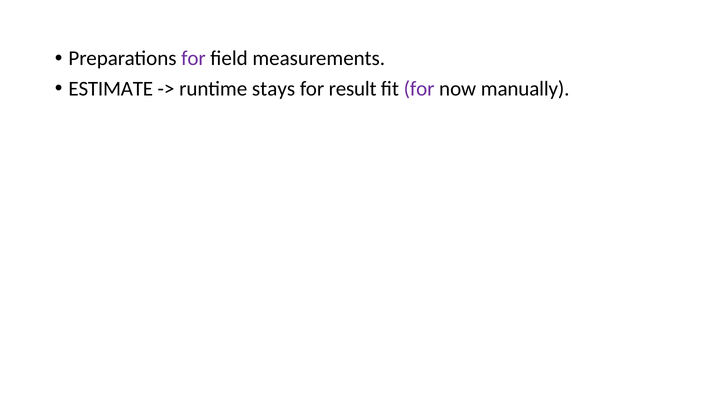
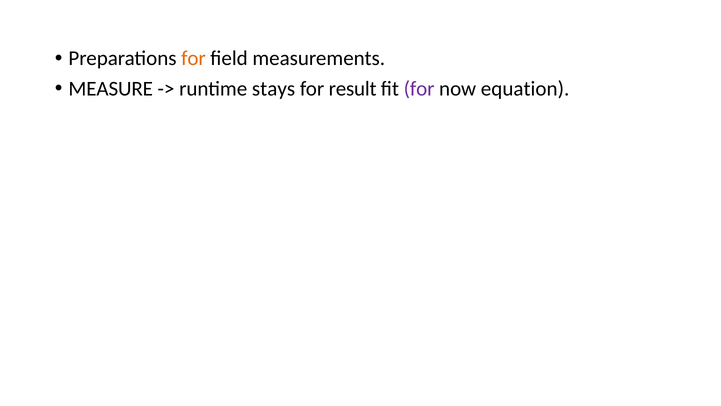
for at (193, 58) colour: purple -> orange
ESTIMATE: ESTIMATE -> MEASURE
manually: manually -> equation
